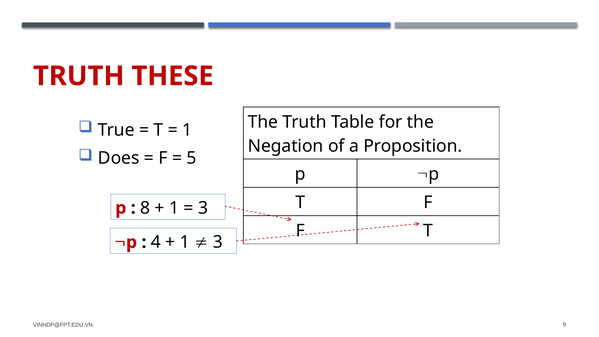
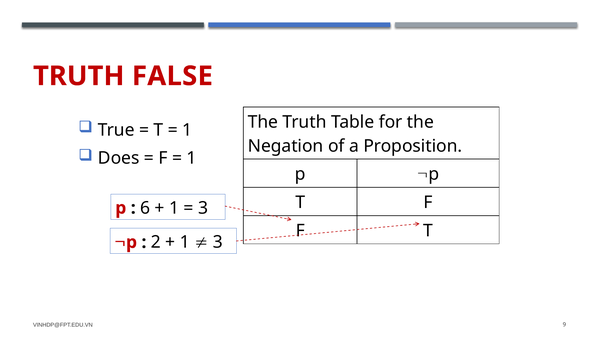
THESE: THESE -> FALSE
5 at (192, 158): 5 -> 1
8: 8 -> 6
4: 4 -> 2
